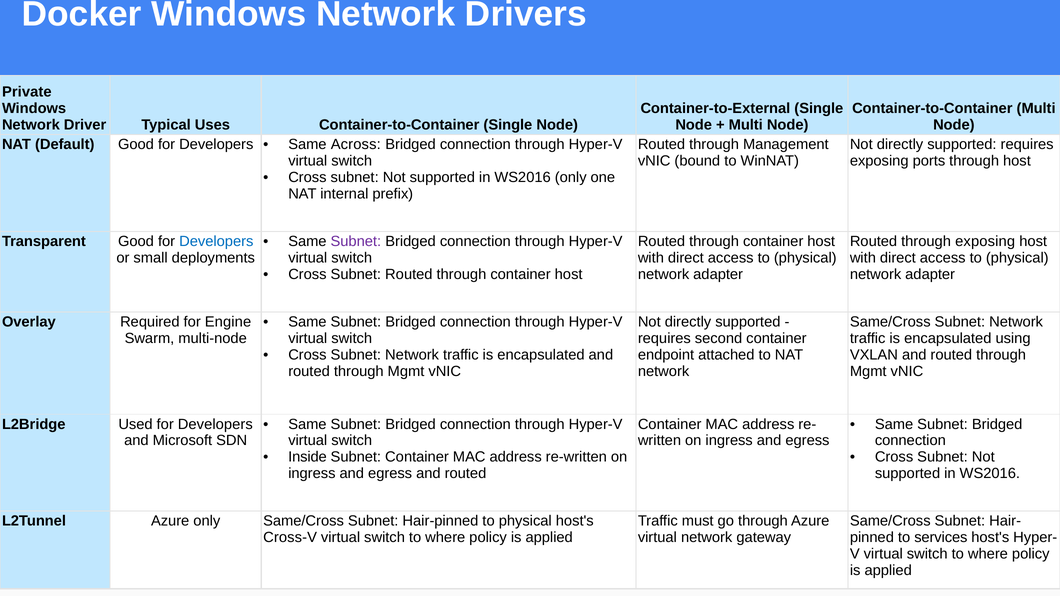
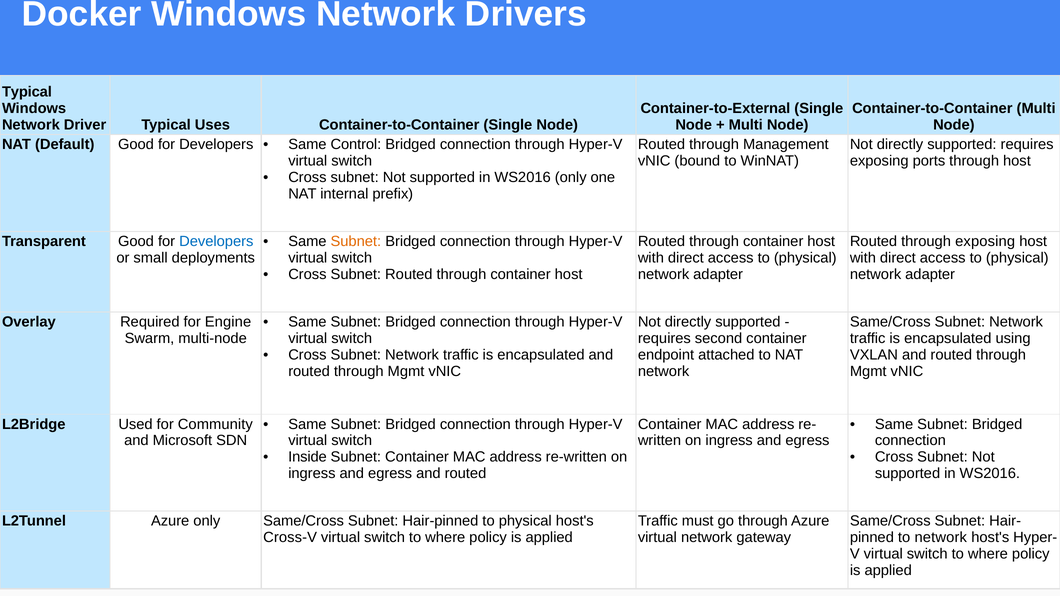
Private at (27, 92): Private -> Typical
Across: Across -> Control
Subnet at (356, 241) colour: purple -> orange
Used for Developers: Developers -> Community
to services: services -> network
